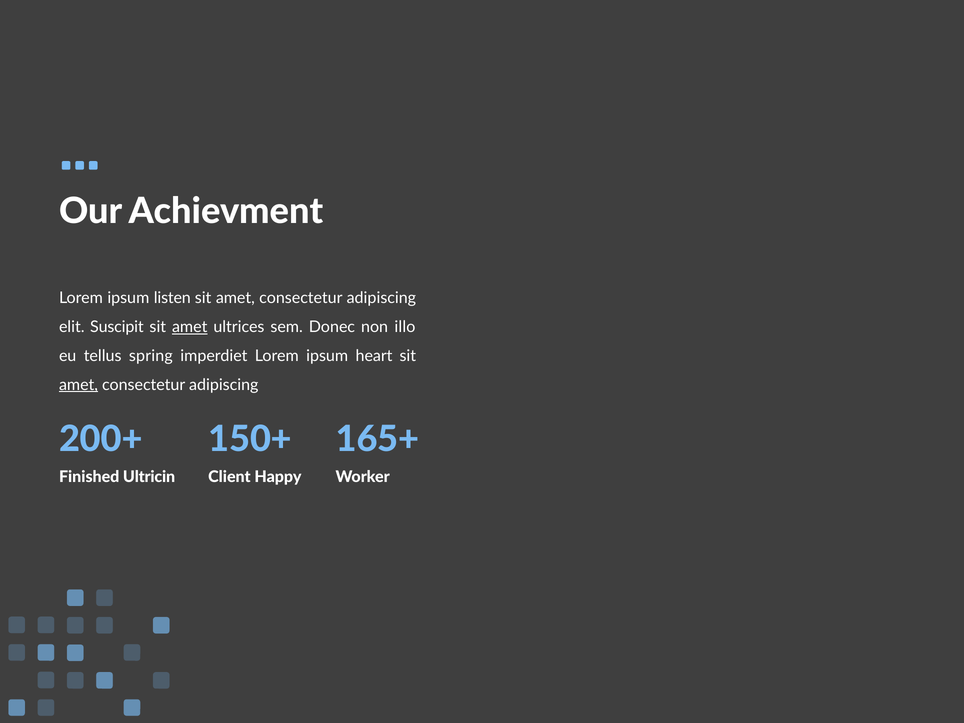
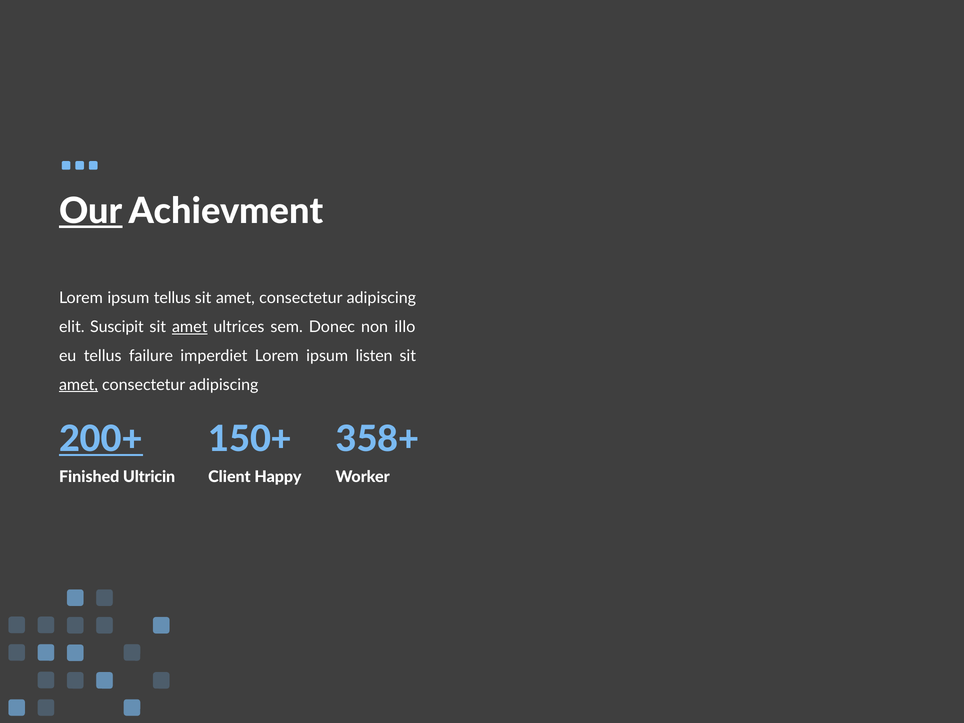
Our underline: none -> present
ipsum listen: listen -> tellus
spring: spring -> failure
heart: heart -> listen
200+ underline: none -> present
165+: 165+ -> 358+
